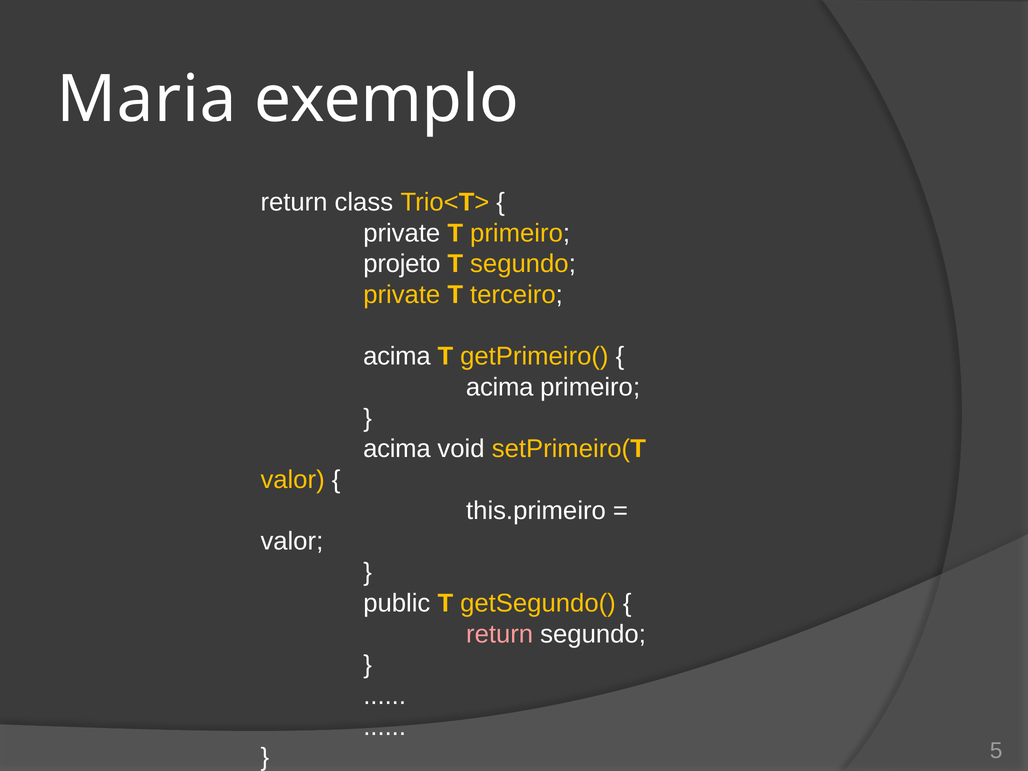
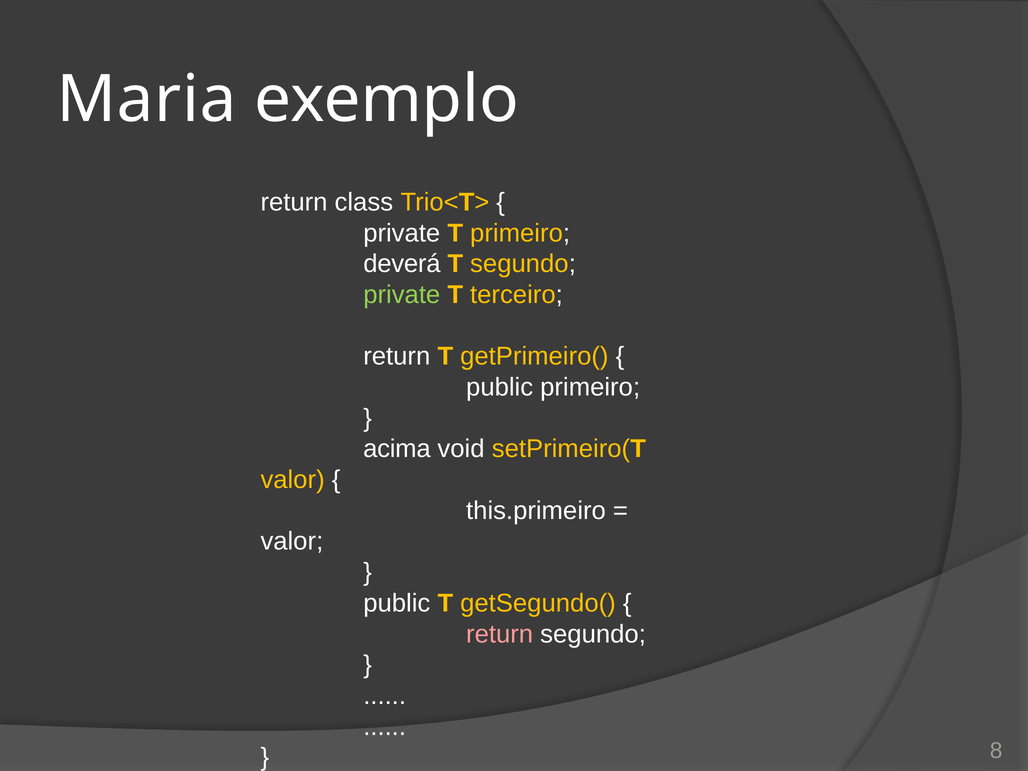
projeto: projeto -> deverá
private at (402, 295) colour: yellow -> light green
acima at (397, 356): acima -> return
acima at (500, 387): acima -> public
5: 5 -> 8
